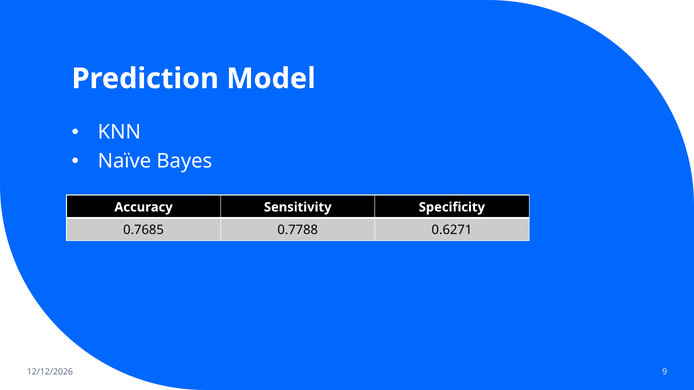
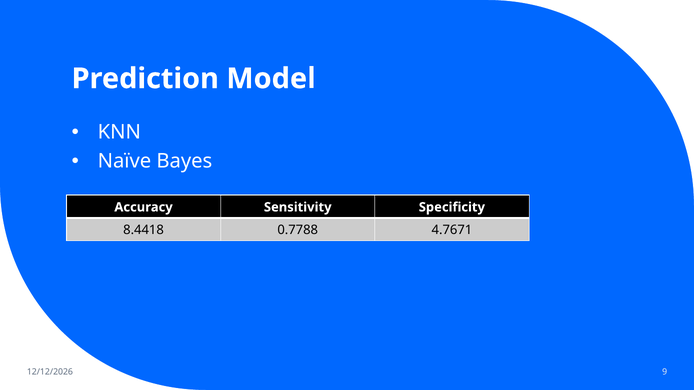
0.7685: 0.7685 -> 8.4418
0.6271: 0.6271 -> 4.7671
